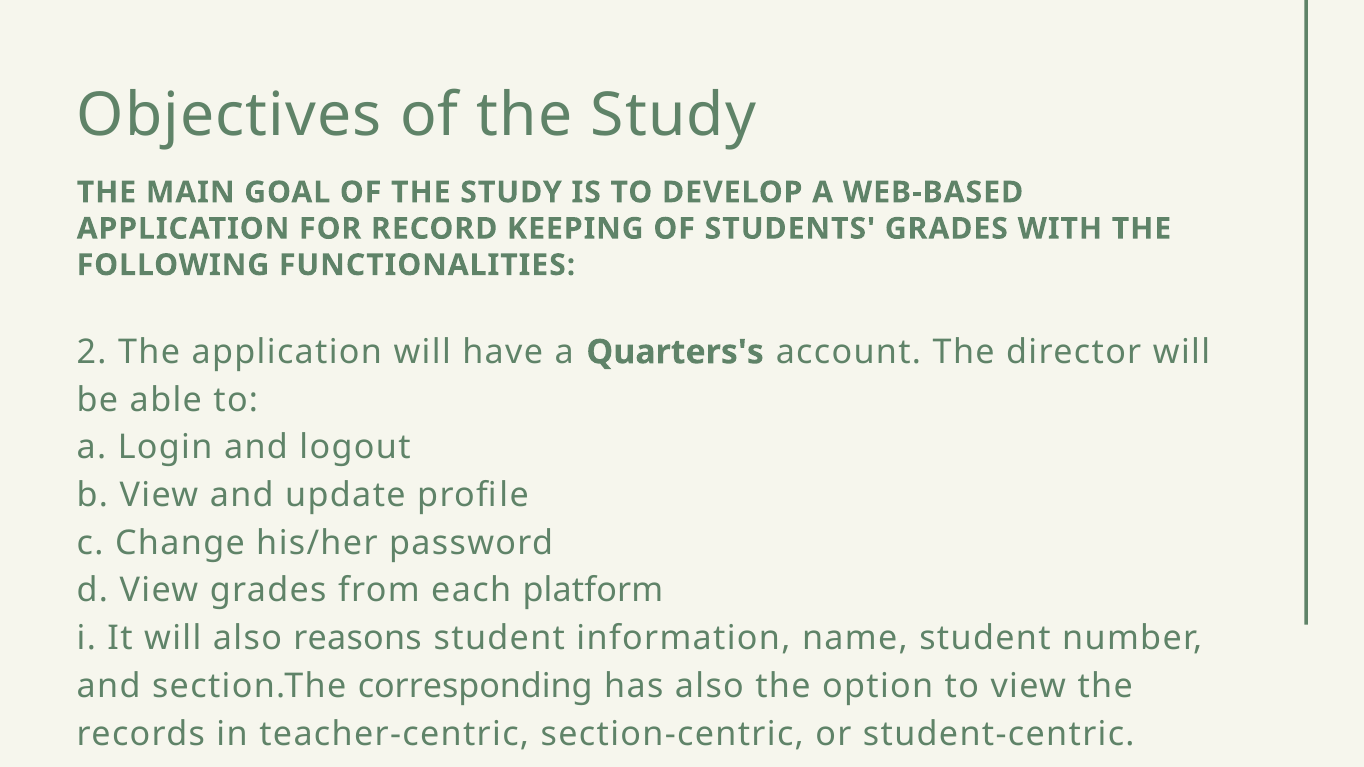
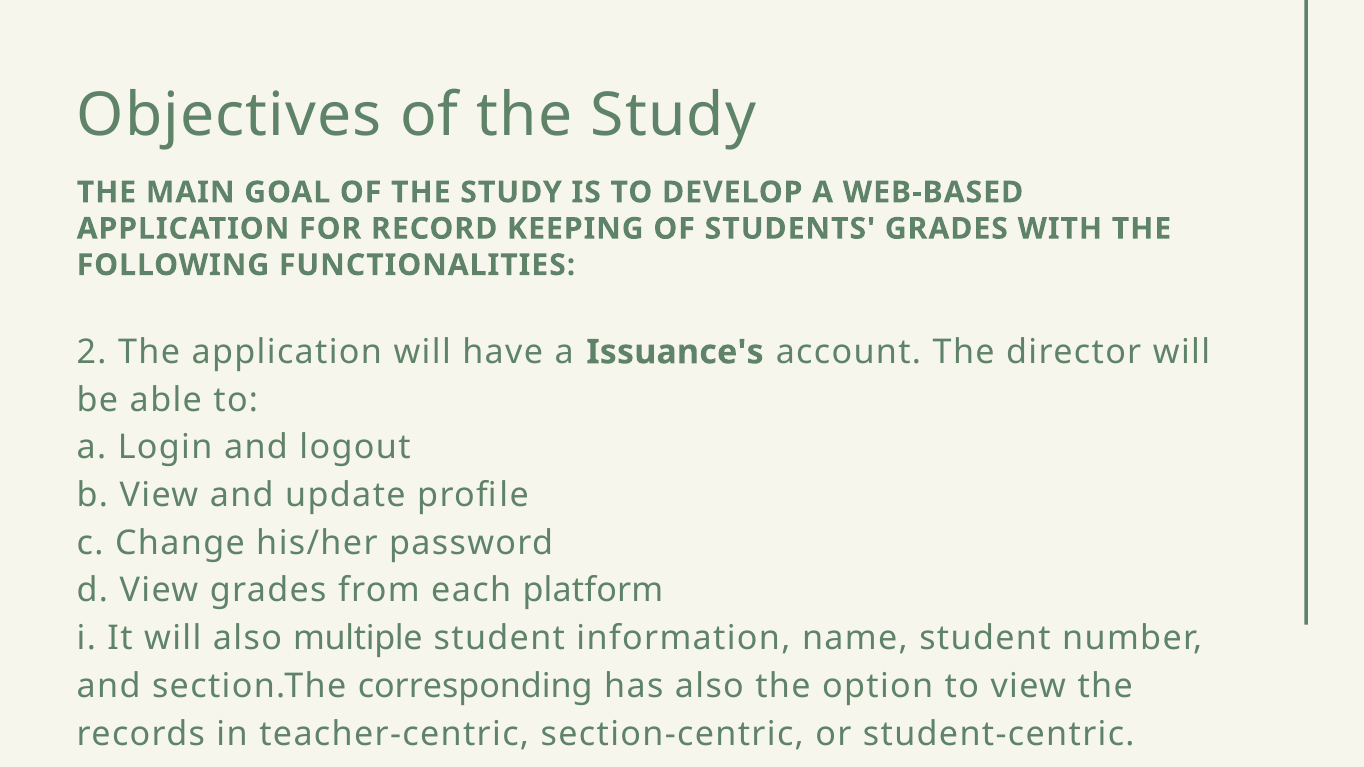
Quarters's: Quarters's -> Issuance's
reasons: reasons -> multiple
